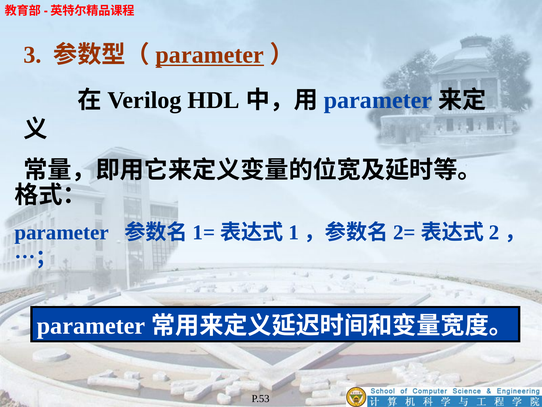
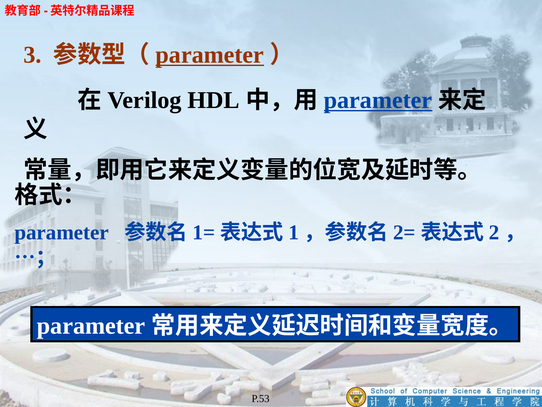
parameter at (378, 100) underline: none -> present
